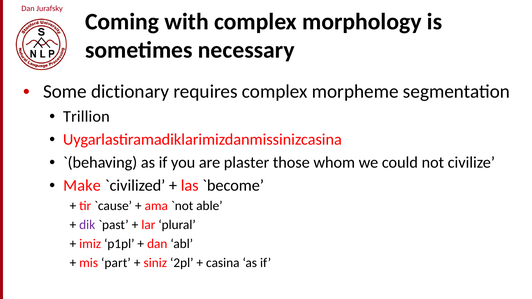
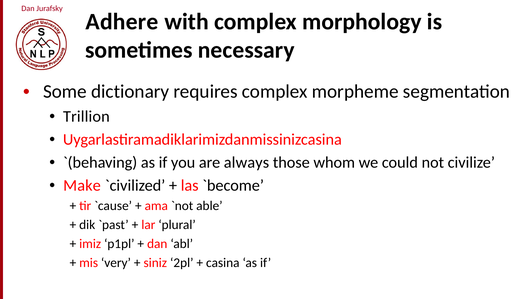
Coming: Coming -> Adhere
plaster: plaster -> always
dik colour: purple -> black
part: part -> very
